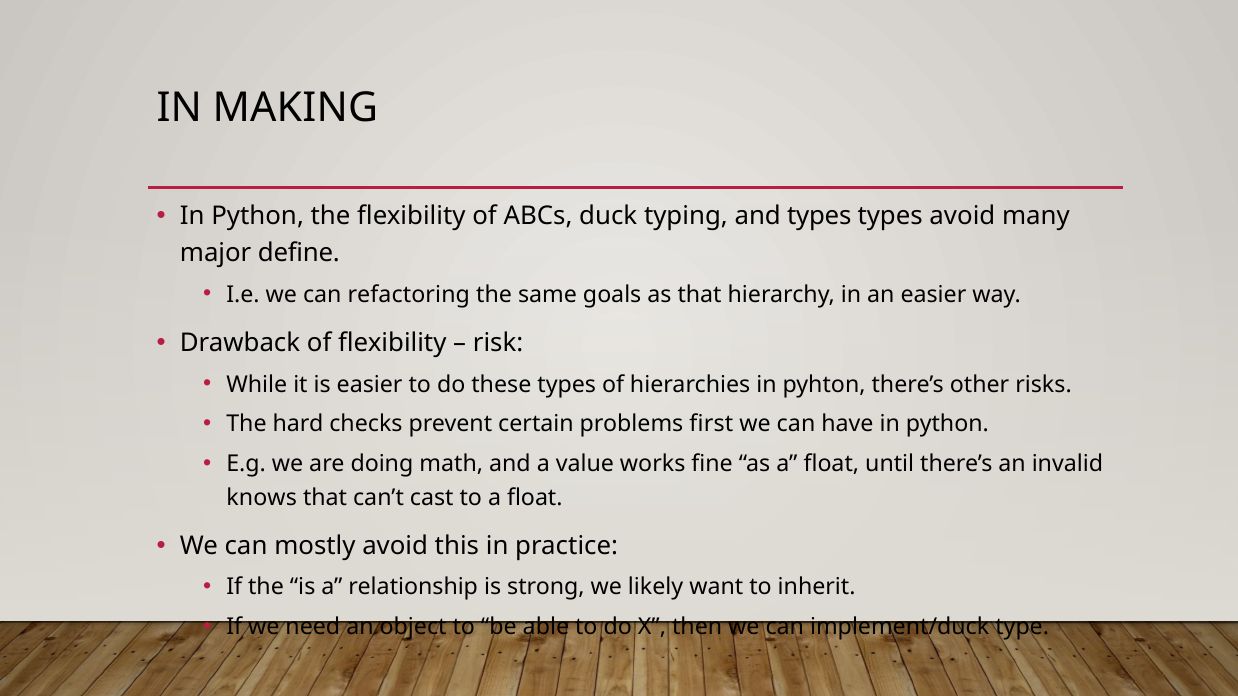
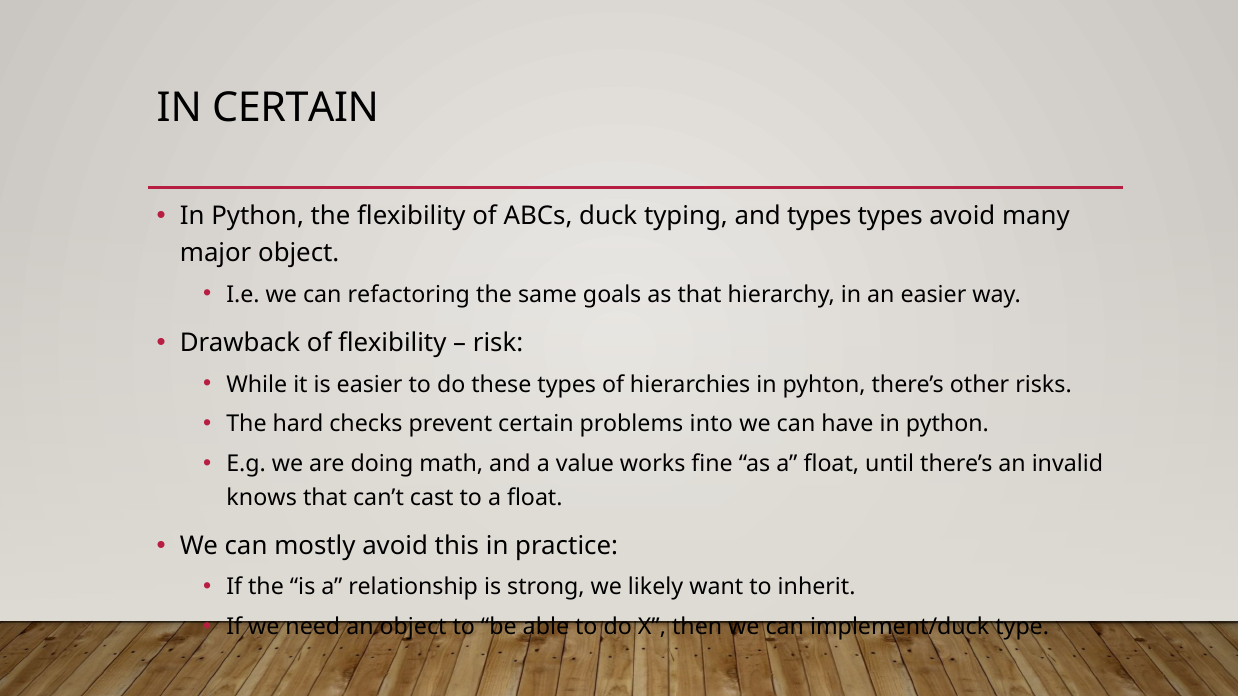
IN MAKING: MAKING -> CERTAIN
major define: define -> object
first: first -> into
